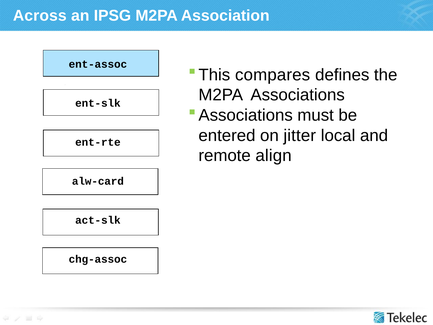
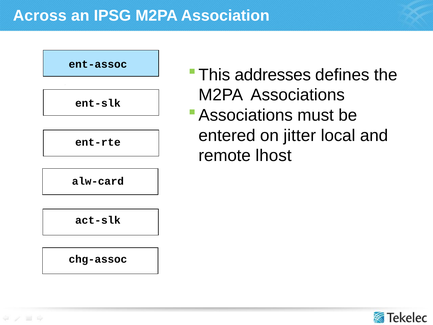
compares: compares -> addresses
align: align -> lhost
